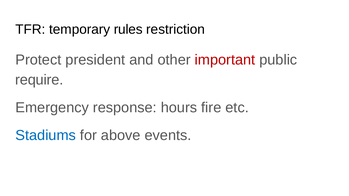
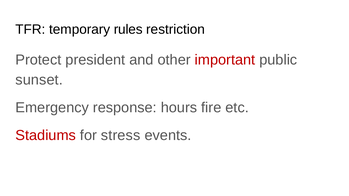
require: require -> sunset
Stadiums colour: blue -> red
above: above -> stress
